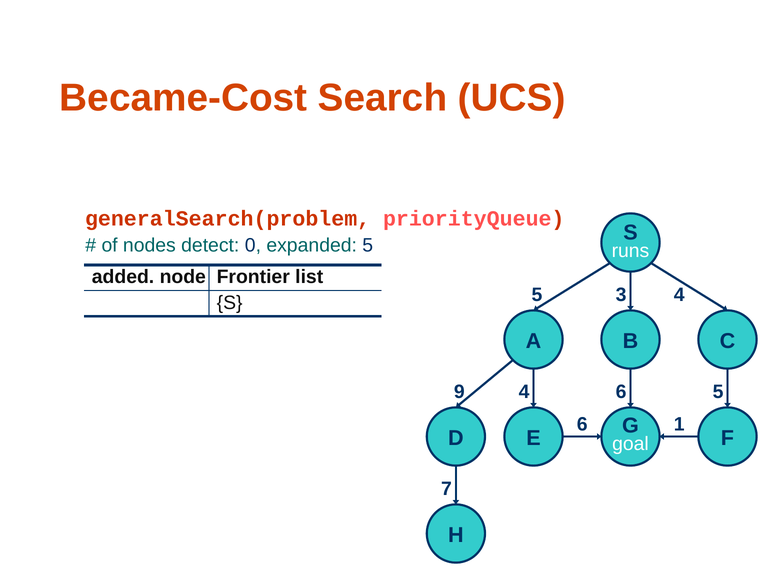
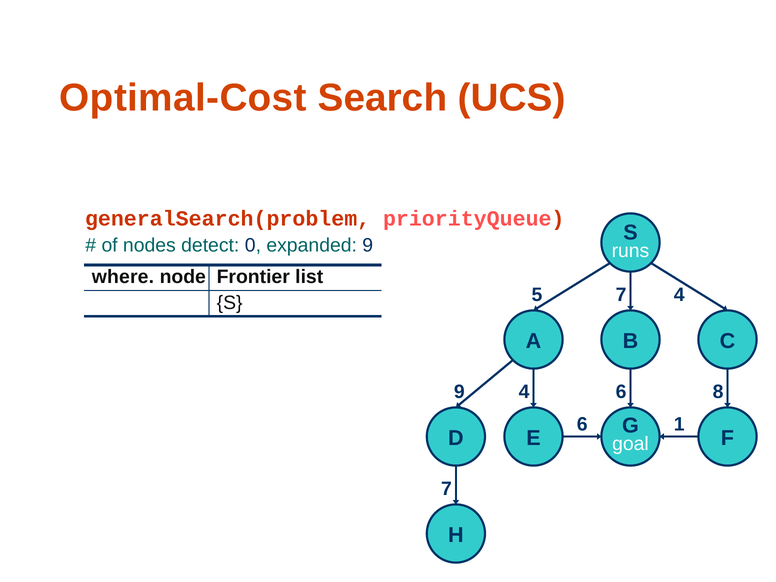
Became-Cost: Became-Cost -> Optimal-Cost
expanded 5: 5 -> 9
added: added -> where
5 3: 3 -> 7
6 5: 5 -> 8
